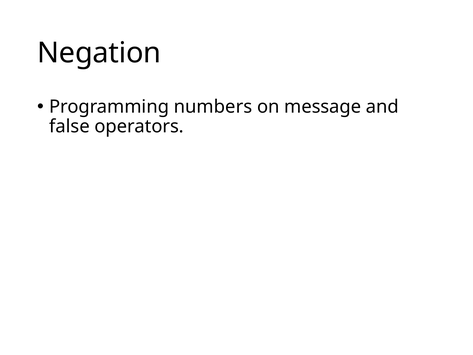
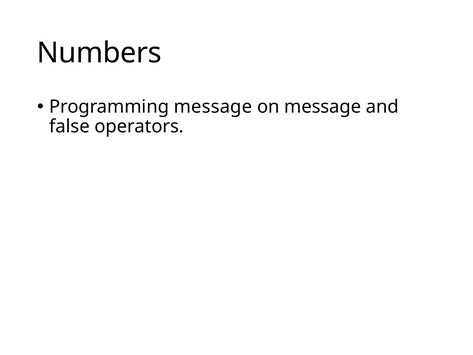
Negation: Negation -> Numbers
Programming numbers: numbers -> message
